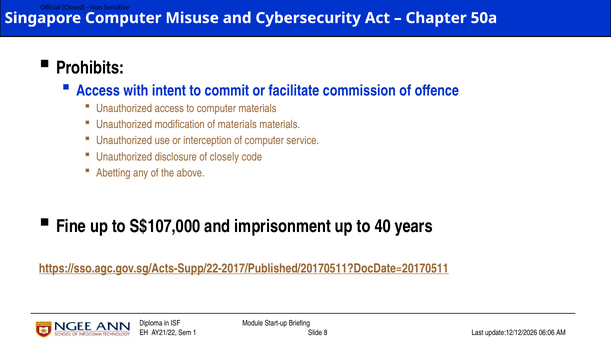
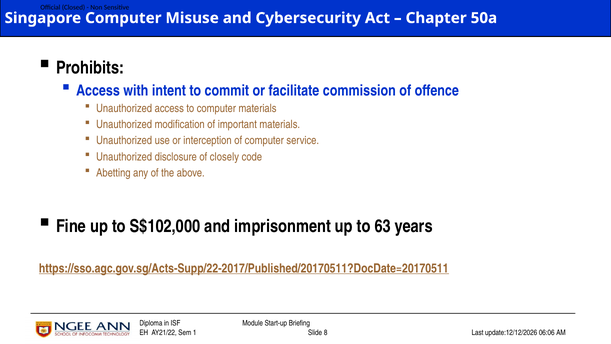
of materials: materials -> important
S$107,000: S$107,000 -> S$102,000
40: 40 -> 63
